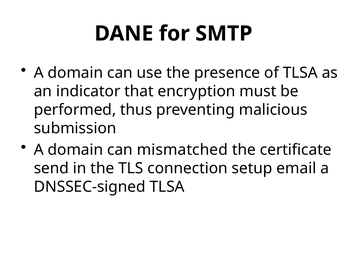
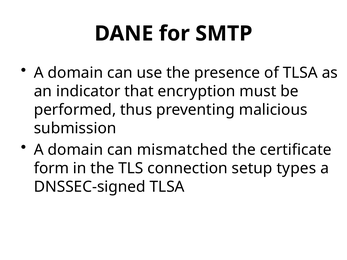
send: send -> form
email: email -> types
